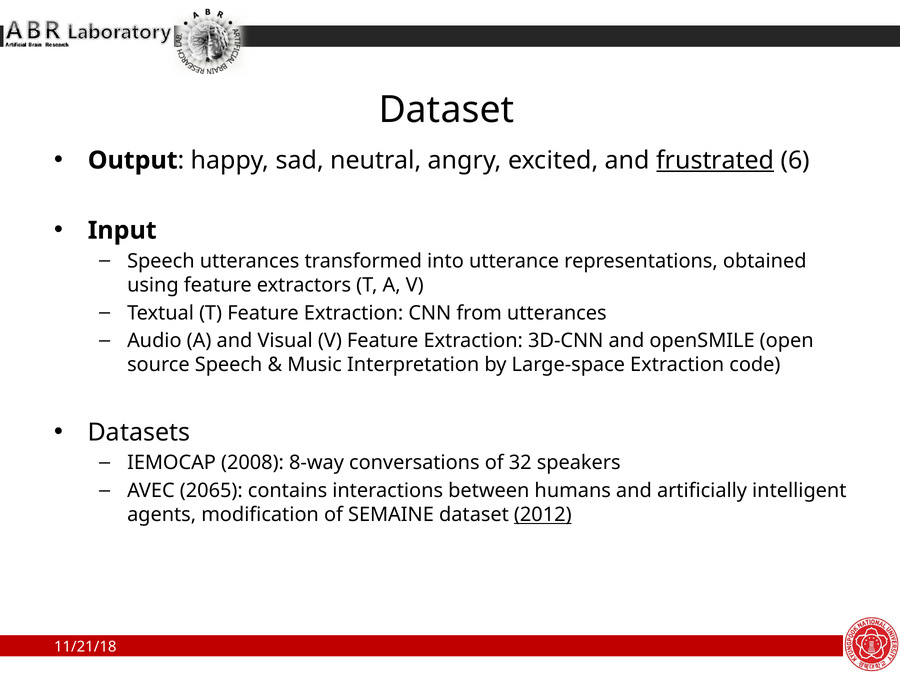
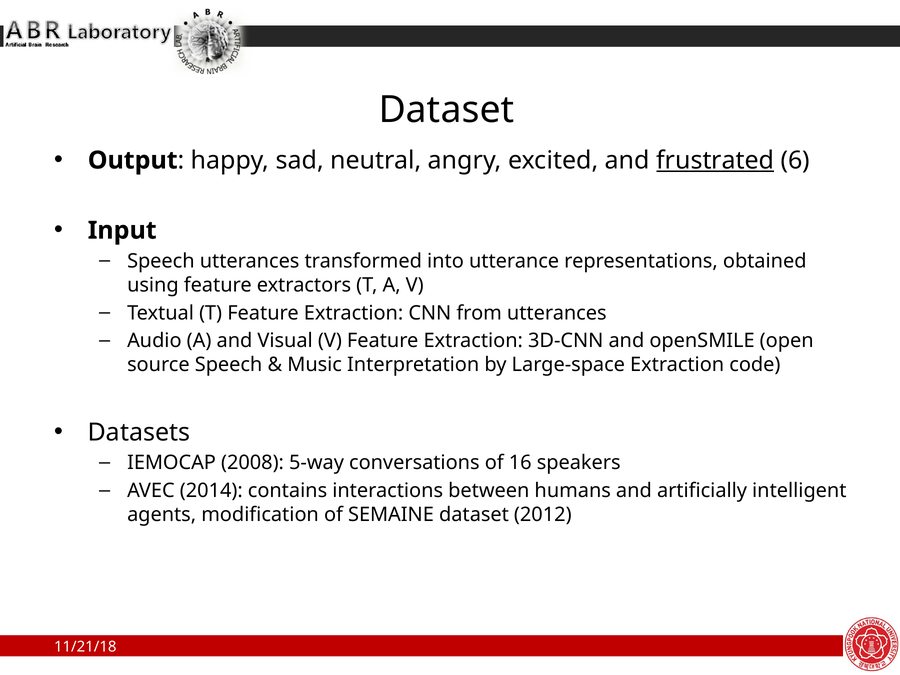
8-way: 8-way -> 5-way
32: 32 -> 16
2065: 2065 -> 2014
2012 underline: present -> none
